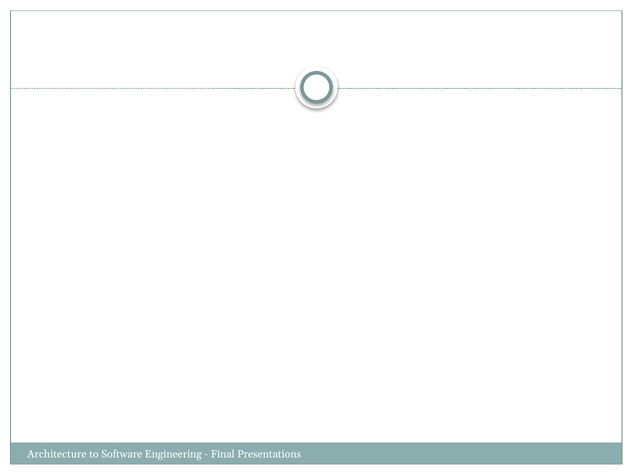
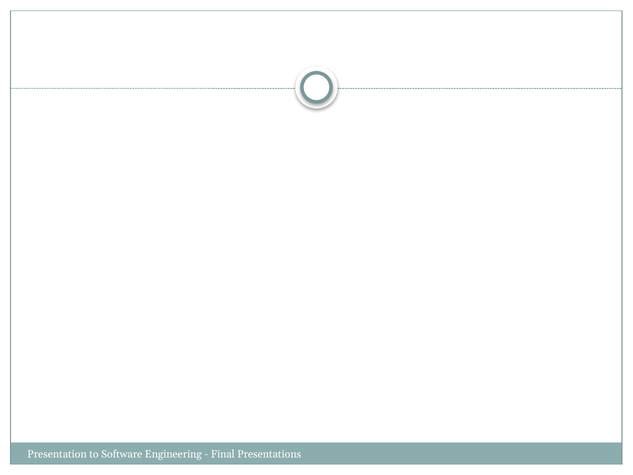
Architecture: Architecture -> Presentation
